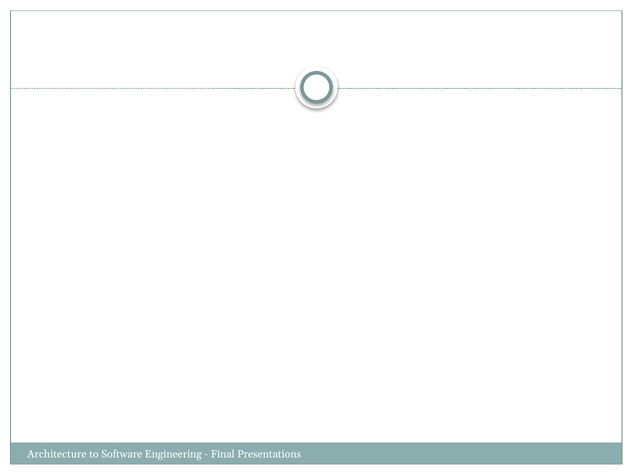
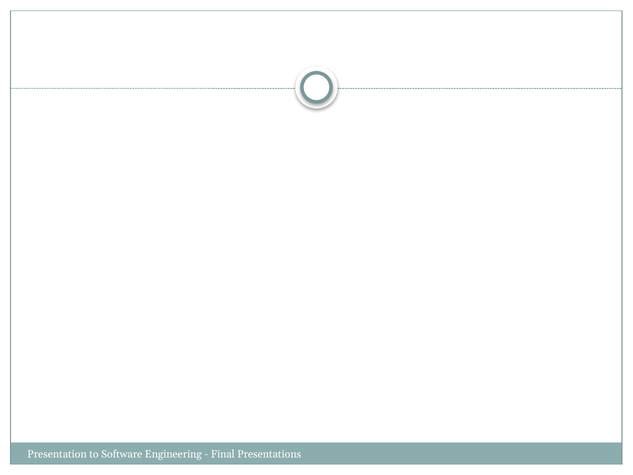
Architecture: Architecture -> Presentation
